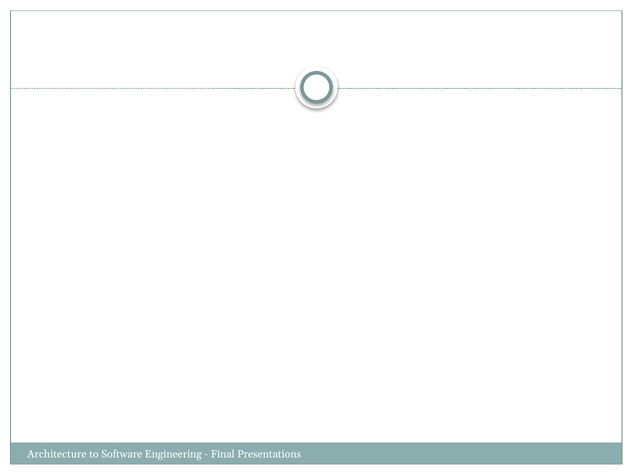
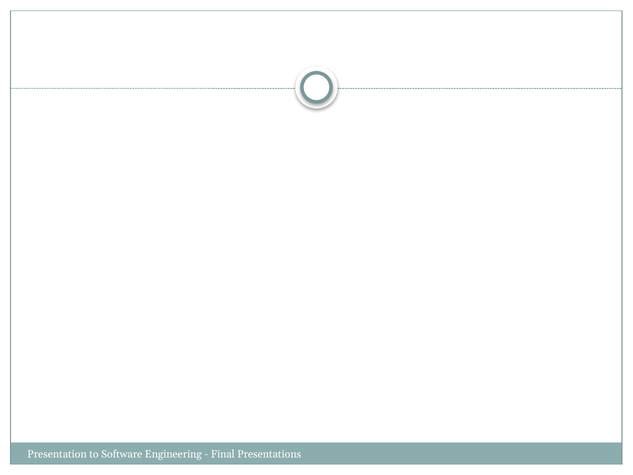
Architecture: Architecture -> Presentation
